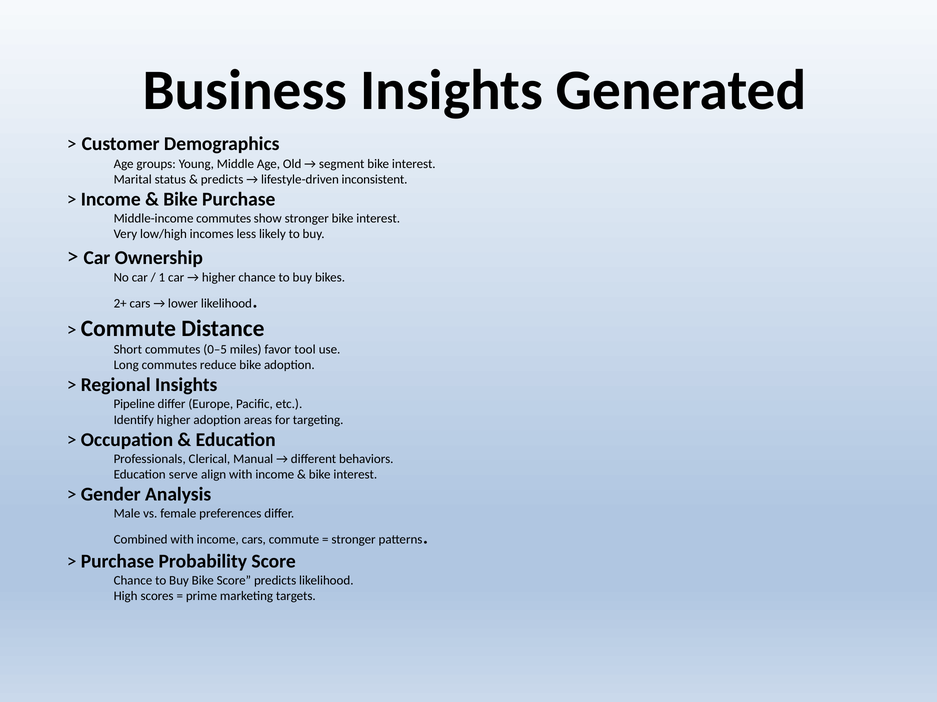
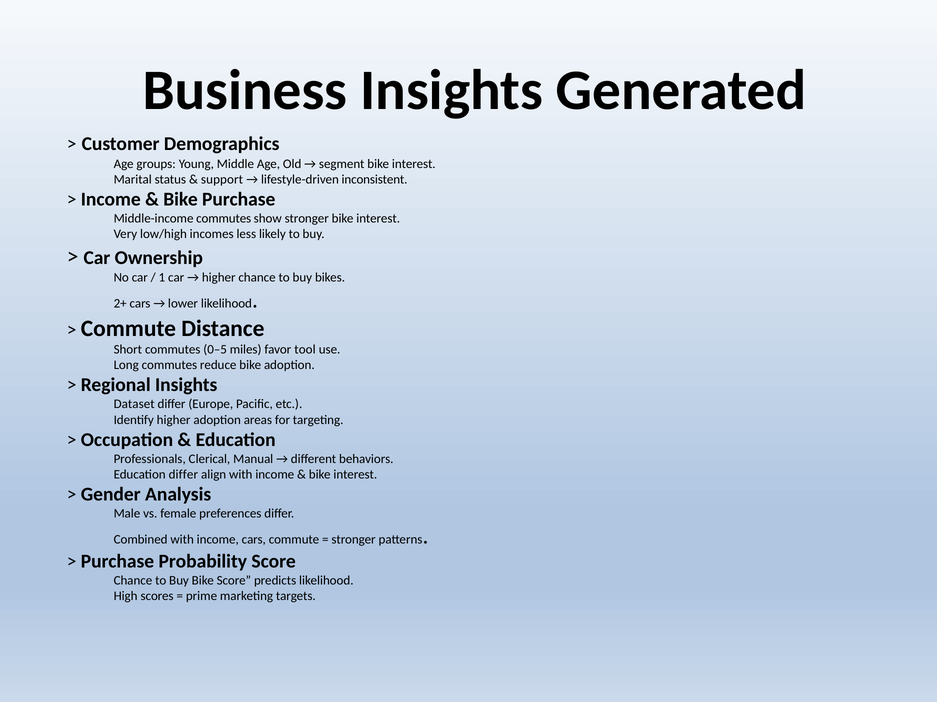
predicts at (222, 180): predicts -> support
Pipeline: Pipeline -> Dataset
Education serve: serve -> differ
